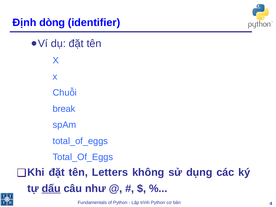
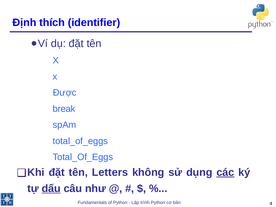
dòng: dòng -> thích
Chuỗi: Chuỗi -> Được
các underline: none -> present
